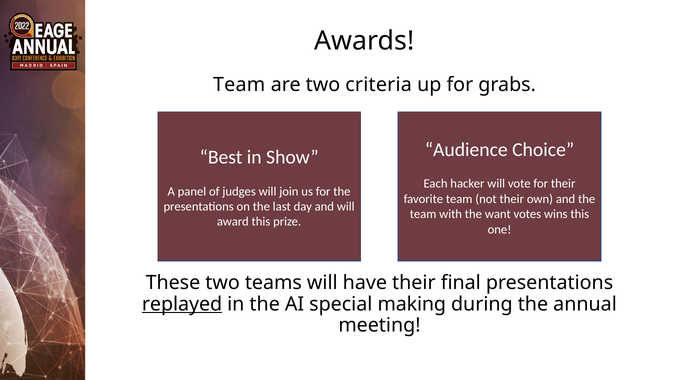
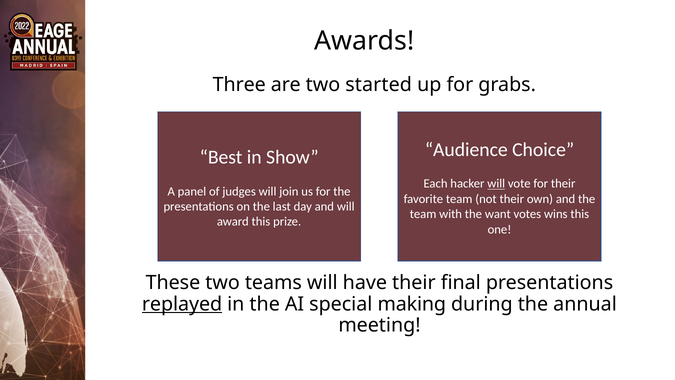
Team at (239, 85): Team -> Three
criteria: criteria -> started
will at (496, 184) underline: none -> present
